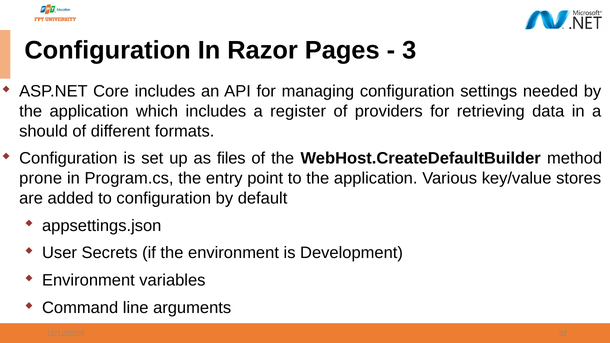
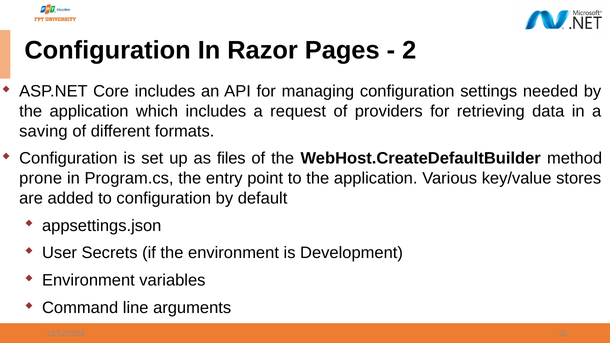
3: 3 -> 2
register: register -> request
should: should -> saving
